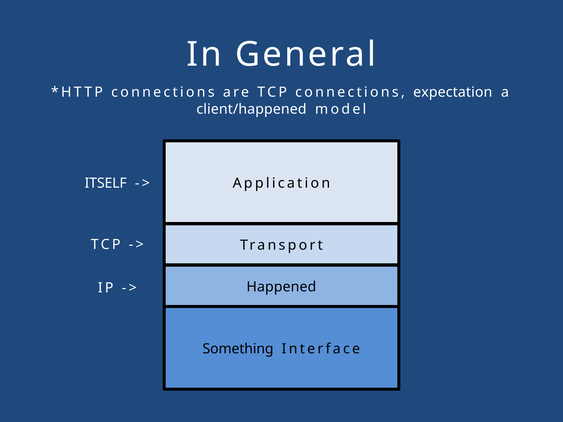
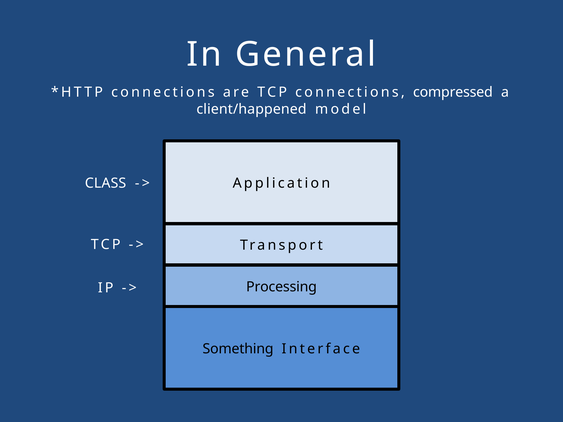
expectation: expectation -> compressed
ITSELF: ITSELF -> CLASS
Happened: Happened -> Processing
